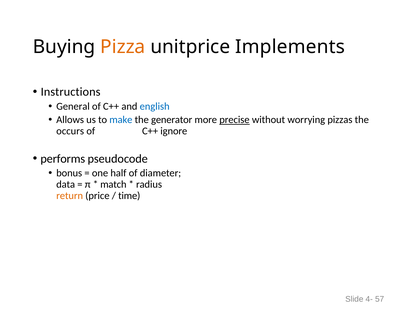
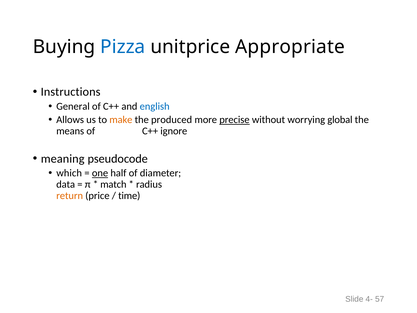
Pizza colour: orange -> blue
Implements: Implements -> Appropriate
make colour: blue -> orange
generator: generator -> produced
pizzas: pizzas -> global
occurs: occurs -> means
performs: performs -> meaning
bonus: bonus -> which
one underline: none -> present
